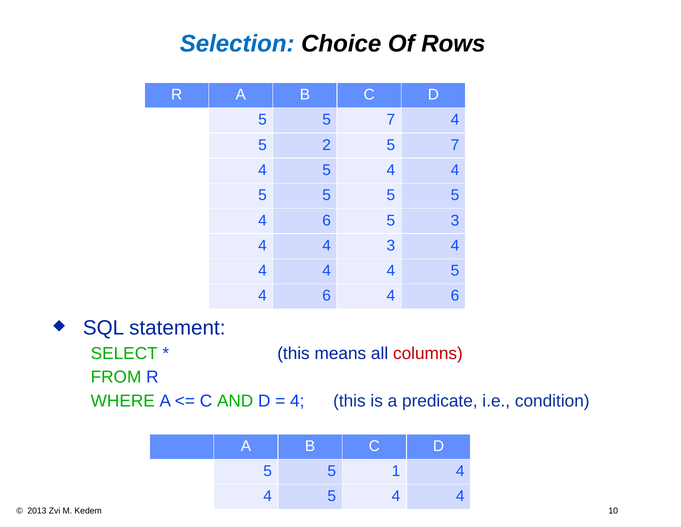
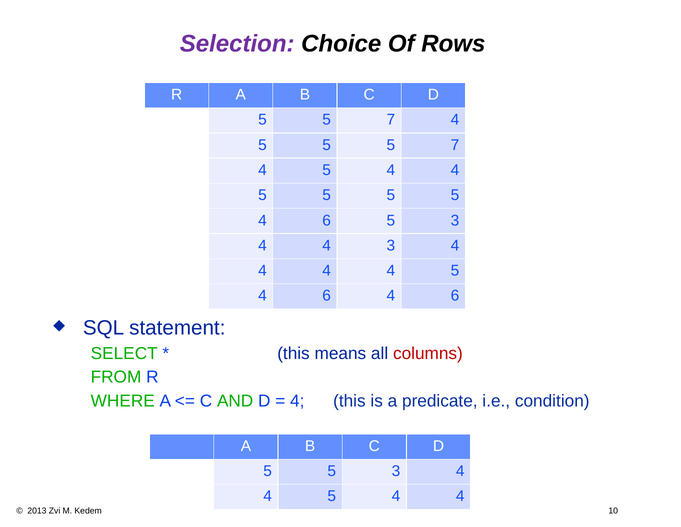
Selection colour: blue -> purple
2 at (327, 145): 2 -> 5
5 5 1: 1 -> 3
